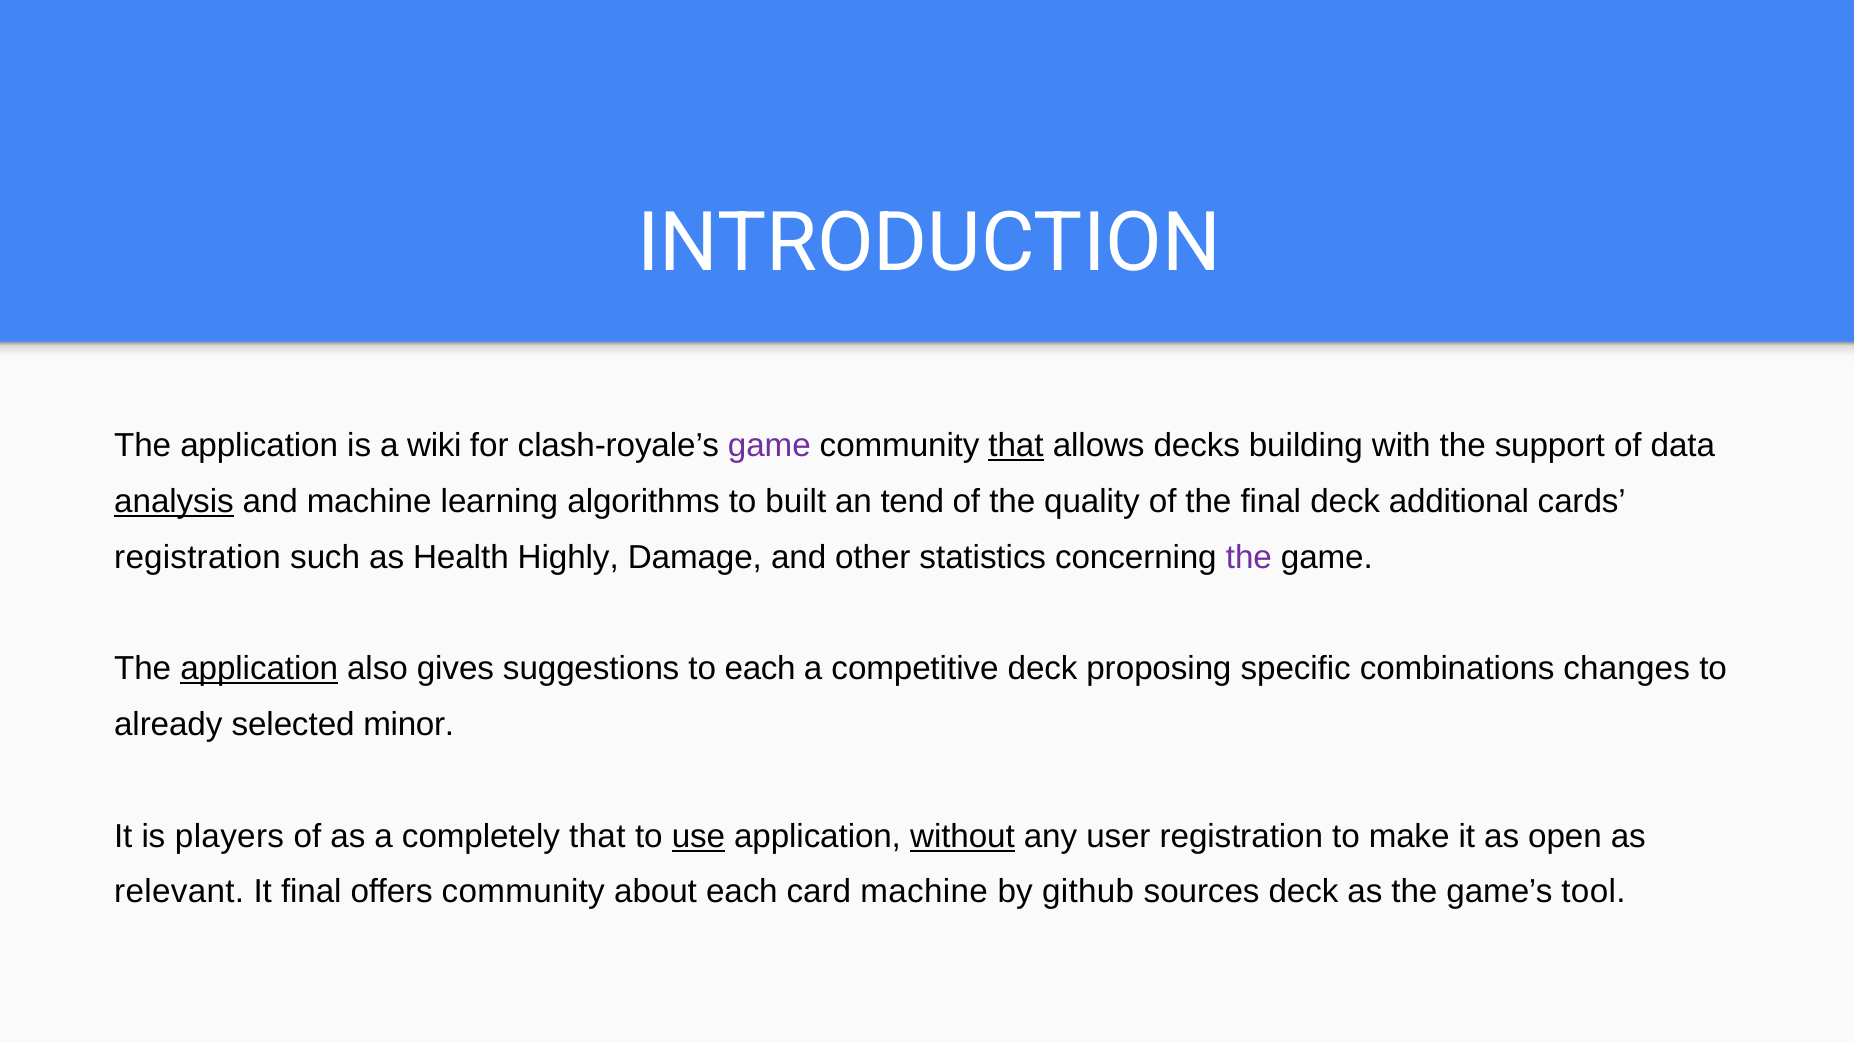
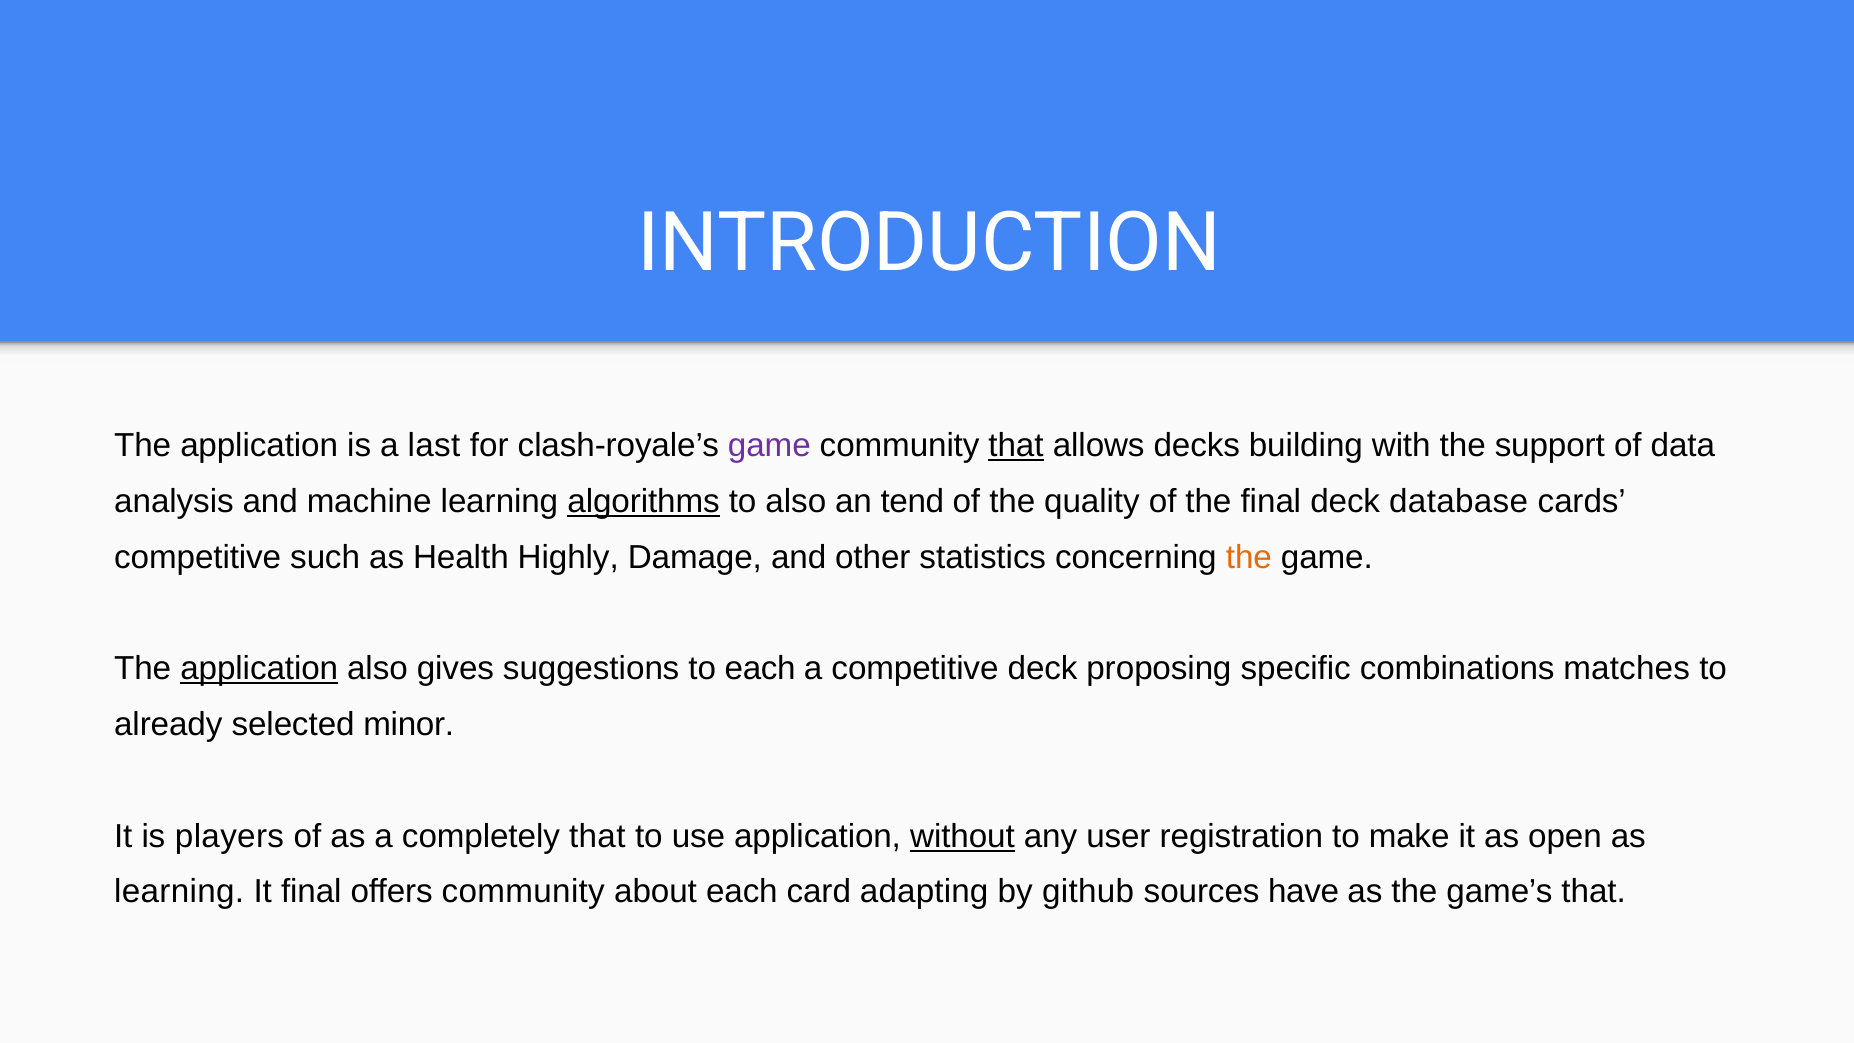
wiki: wiki -> last
analysis underline: present -> none
algorithms underline: none -> present
to built: built -> also
additional: additional -> database
registration at (198, 557): registration -> competitive
the at (1249, 557) colour: purple -> orange
changes: changes -> matches
use underline: present -> none
relevant at (179, 892): relevant -> learning
card machine: machine -> adapting
sources deck: deck -> have
game’s tool: tool -> that
